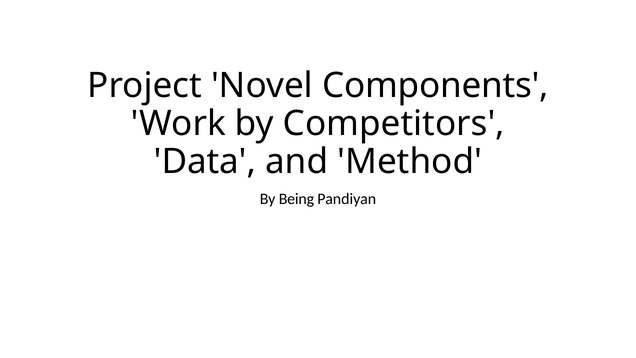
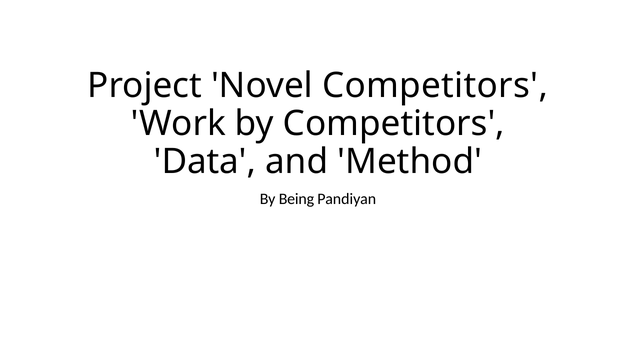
Novel Components: Components -> Competitors
